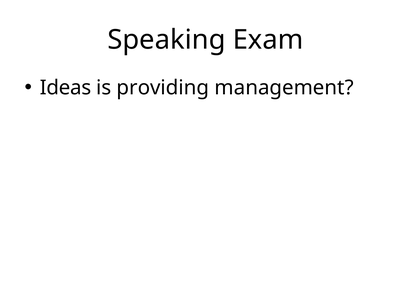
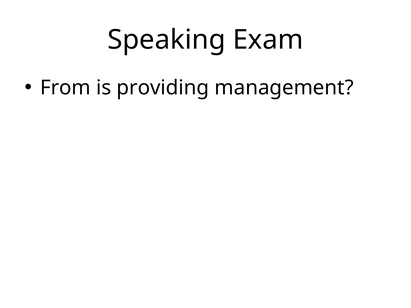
Ideas: Ideas -> From
